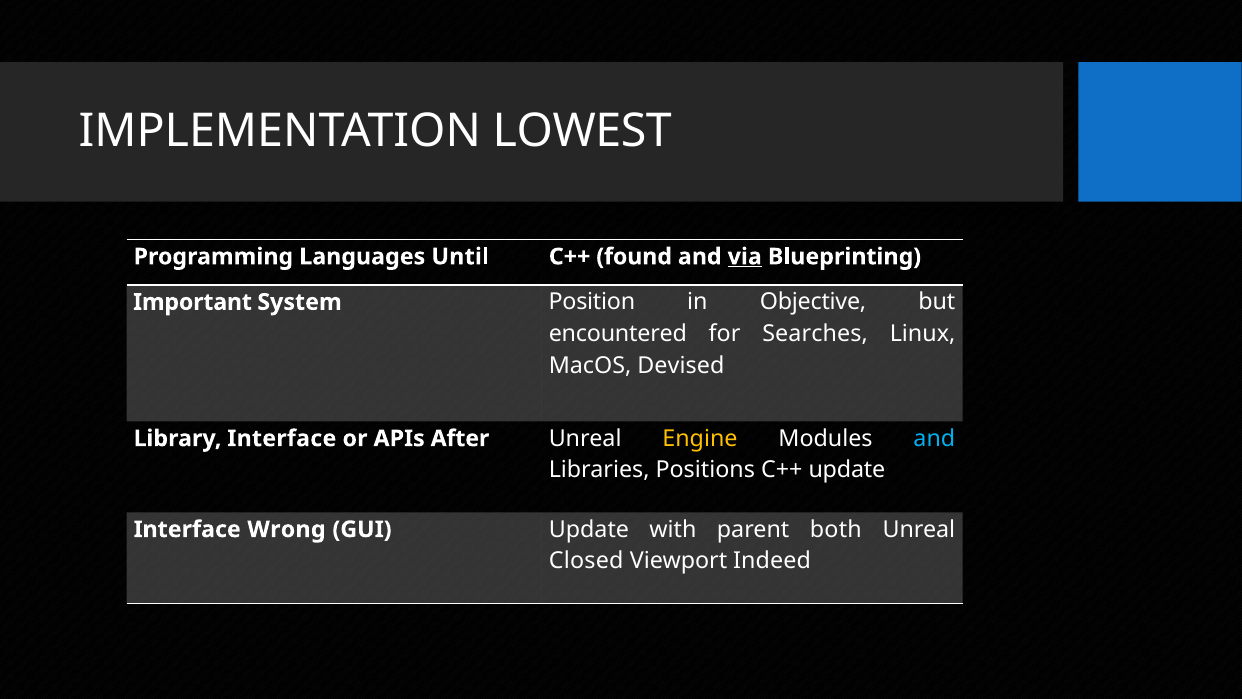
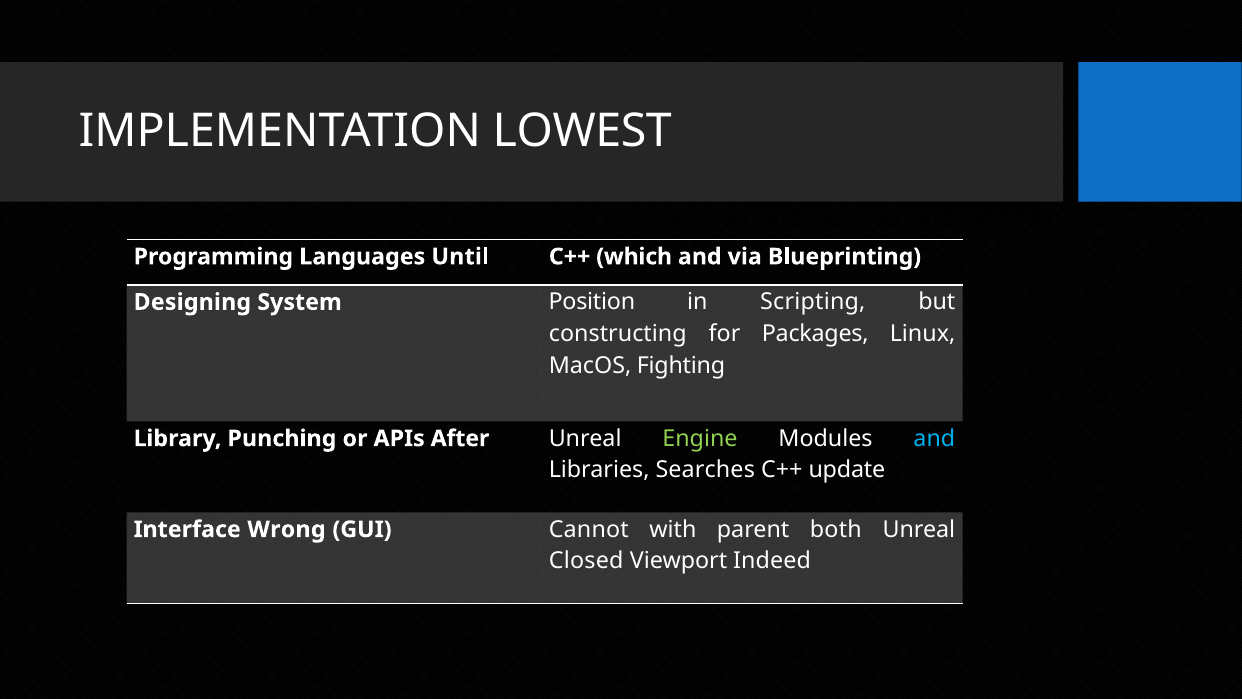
found: found -> which
via underline: present -> none
Important: Important -> Designing
Objective: Objective -> Scripting
encountered: encountered -> constructing
Searches: Searches -> Packages
Devised: Devised -> Fighting
Library Interface: Interface -> Punching
Engine colour: yellow -> light green
Positions: Positions -> Searches
GUI Update: Update -> Cannot
